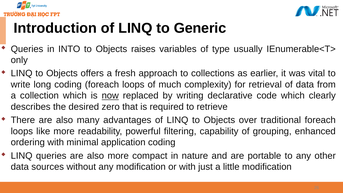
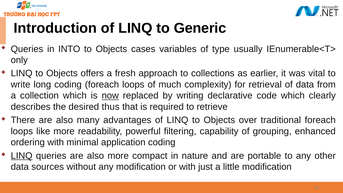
raises: raises -> cases
zero: zero -> thus
LINQ at (22, 156) underline: none -> present
